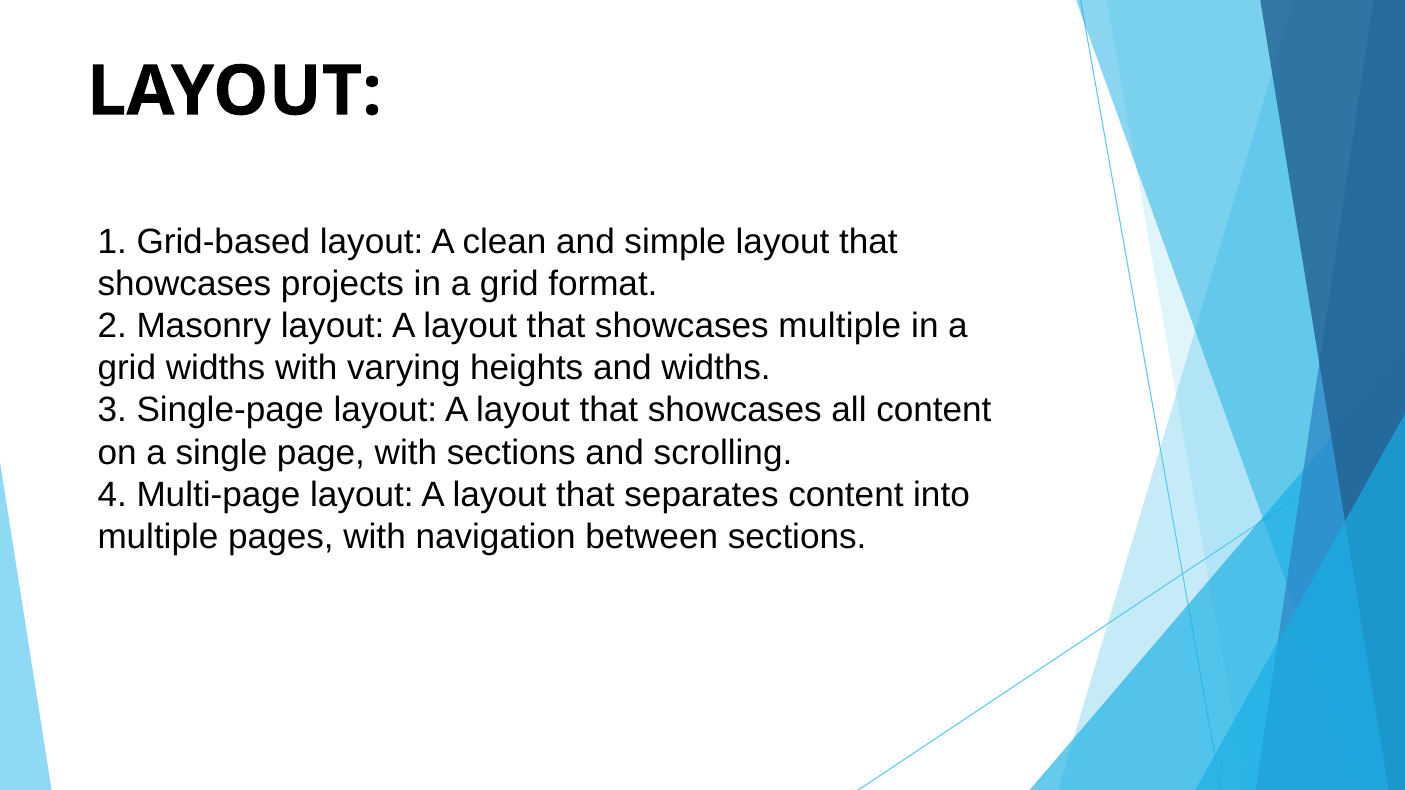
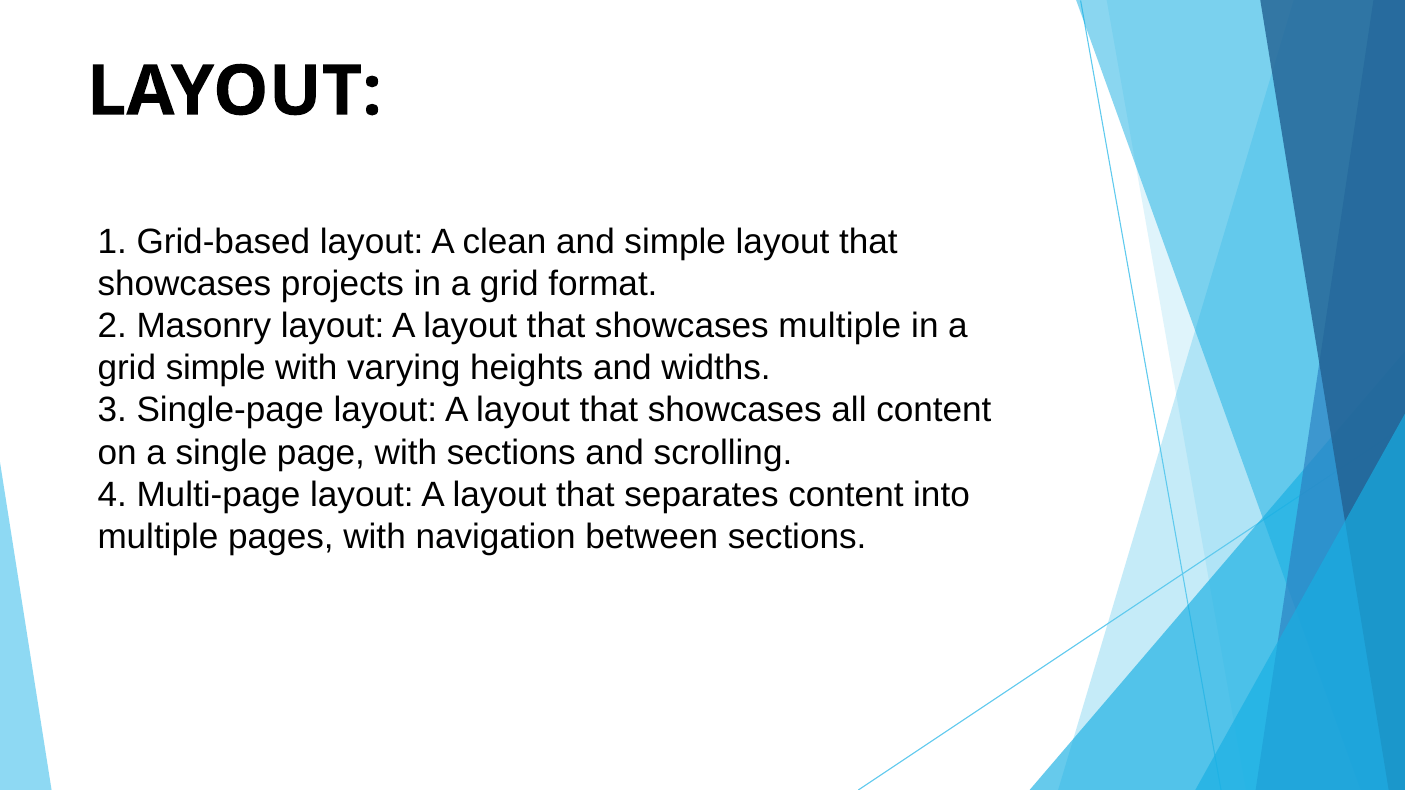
grid widths: widths -> simple
